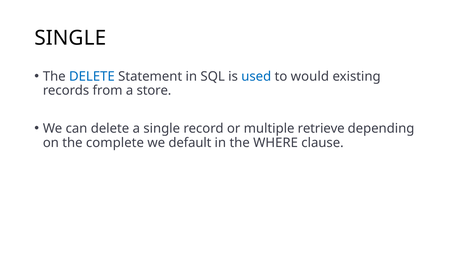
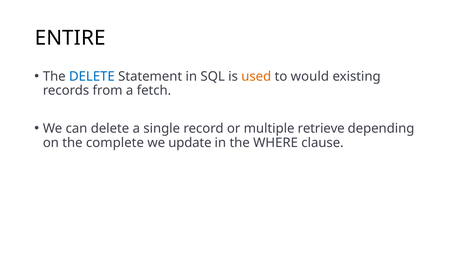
SINGLE at (70, 38): SINGLE -> ENTIRE
used colour: blue -> orange
store: store -> fetch
default: default -> update
